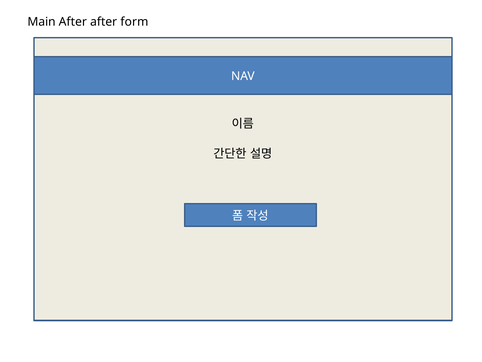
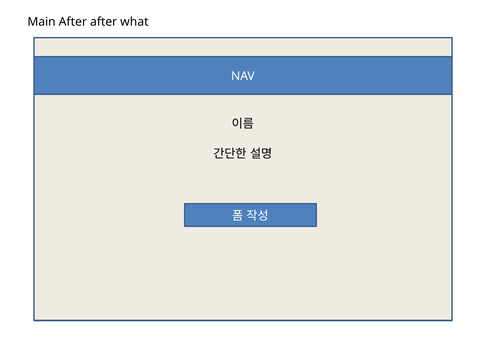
form: form -> what
